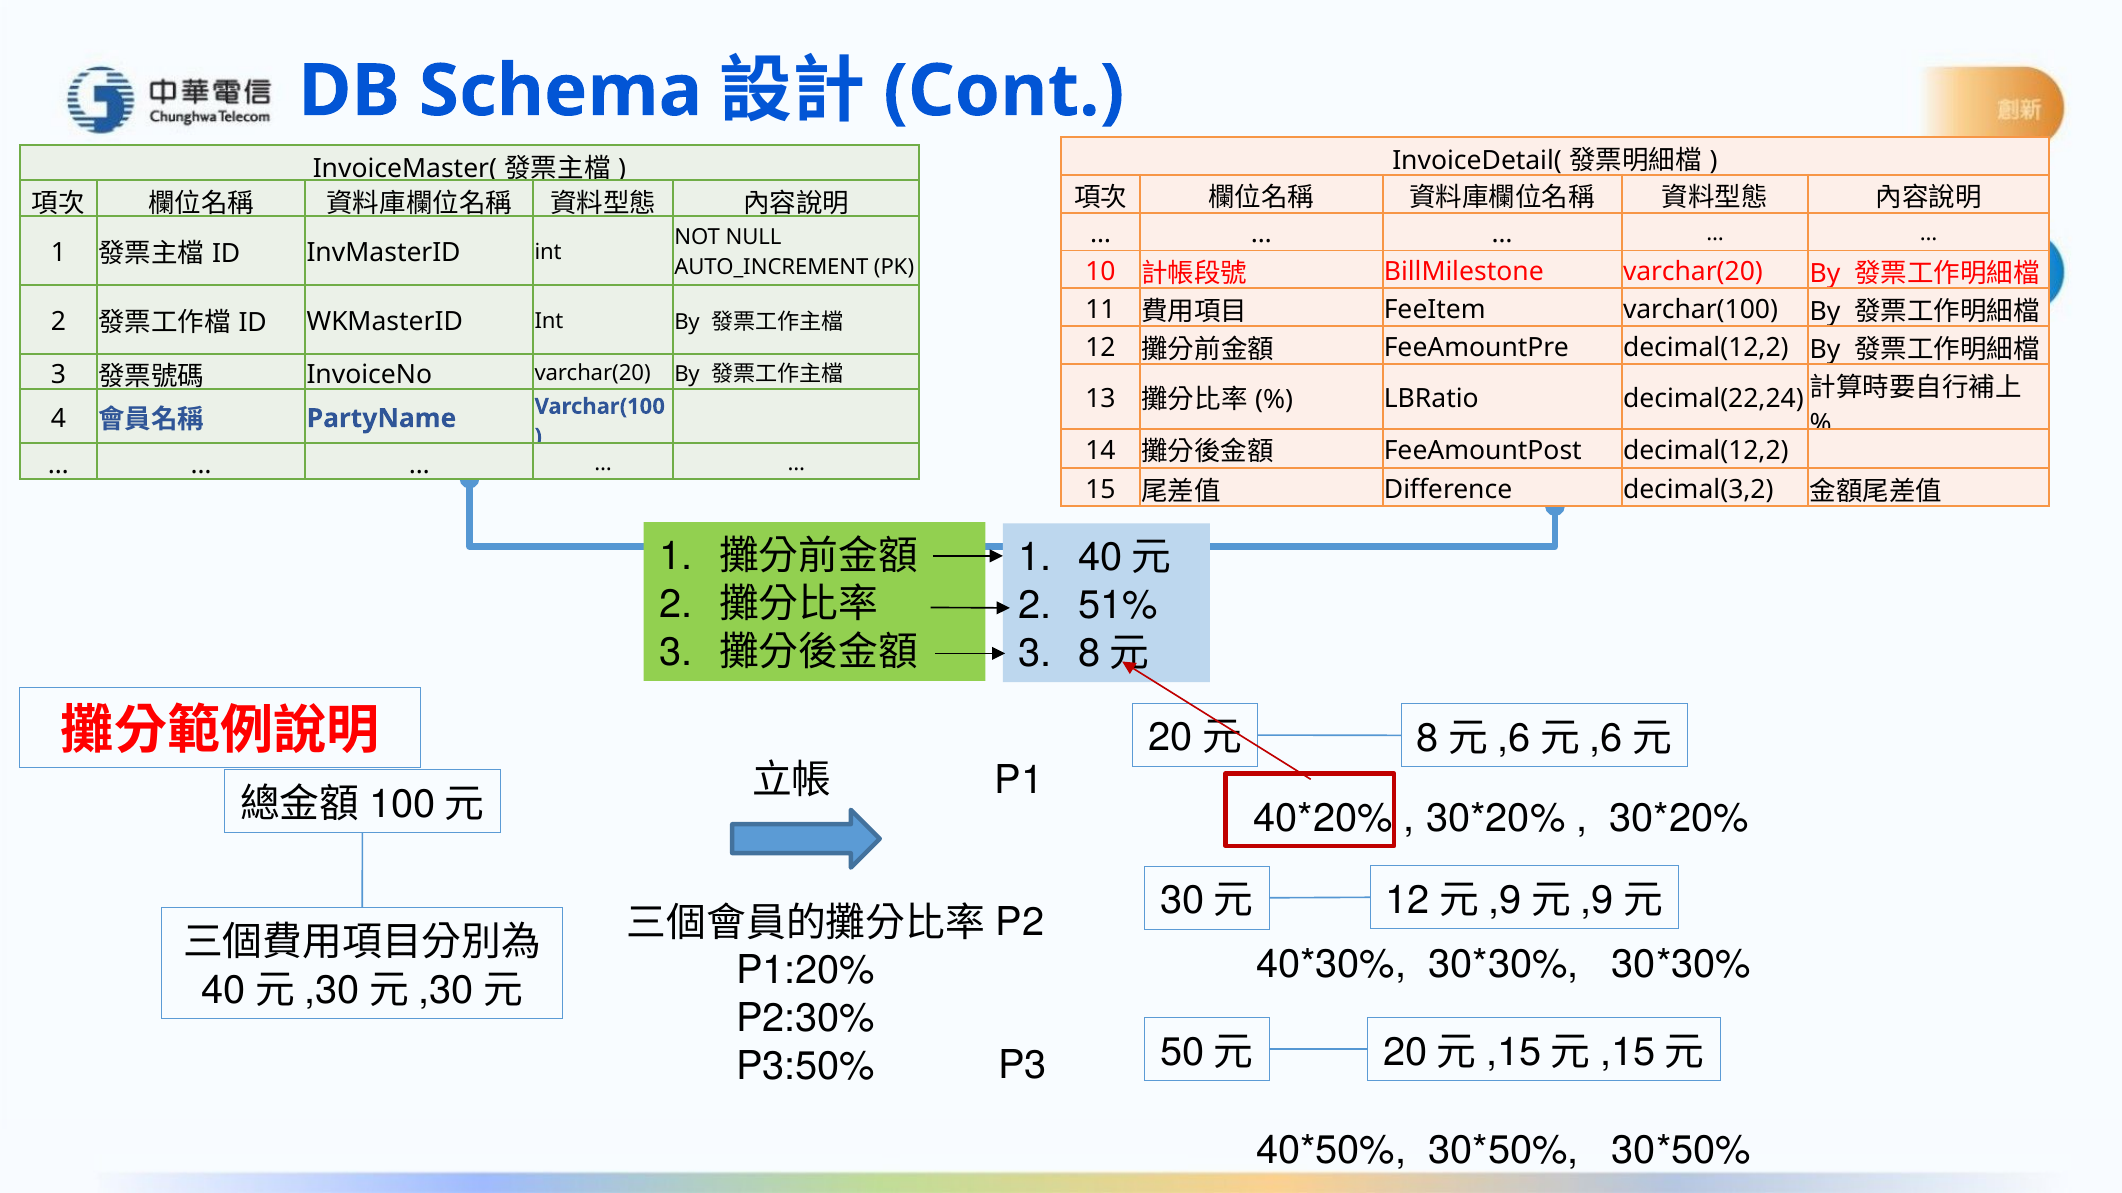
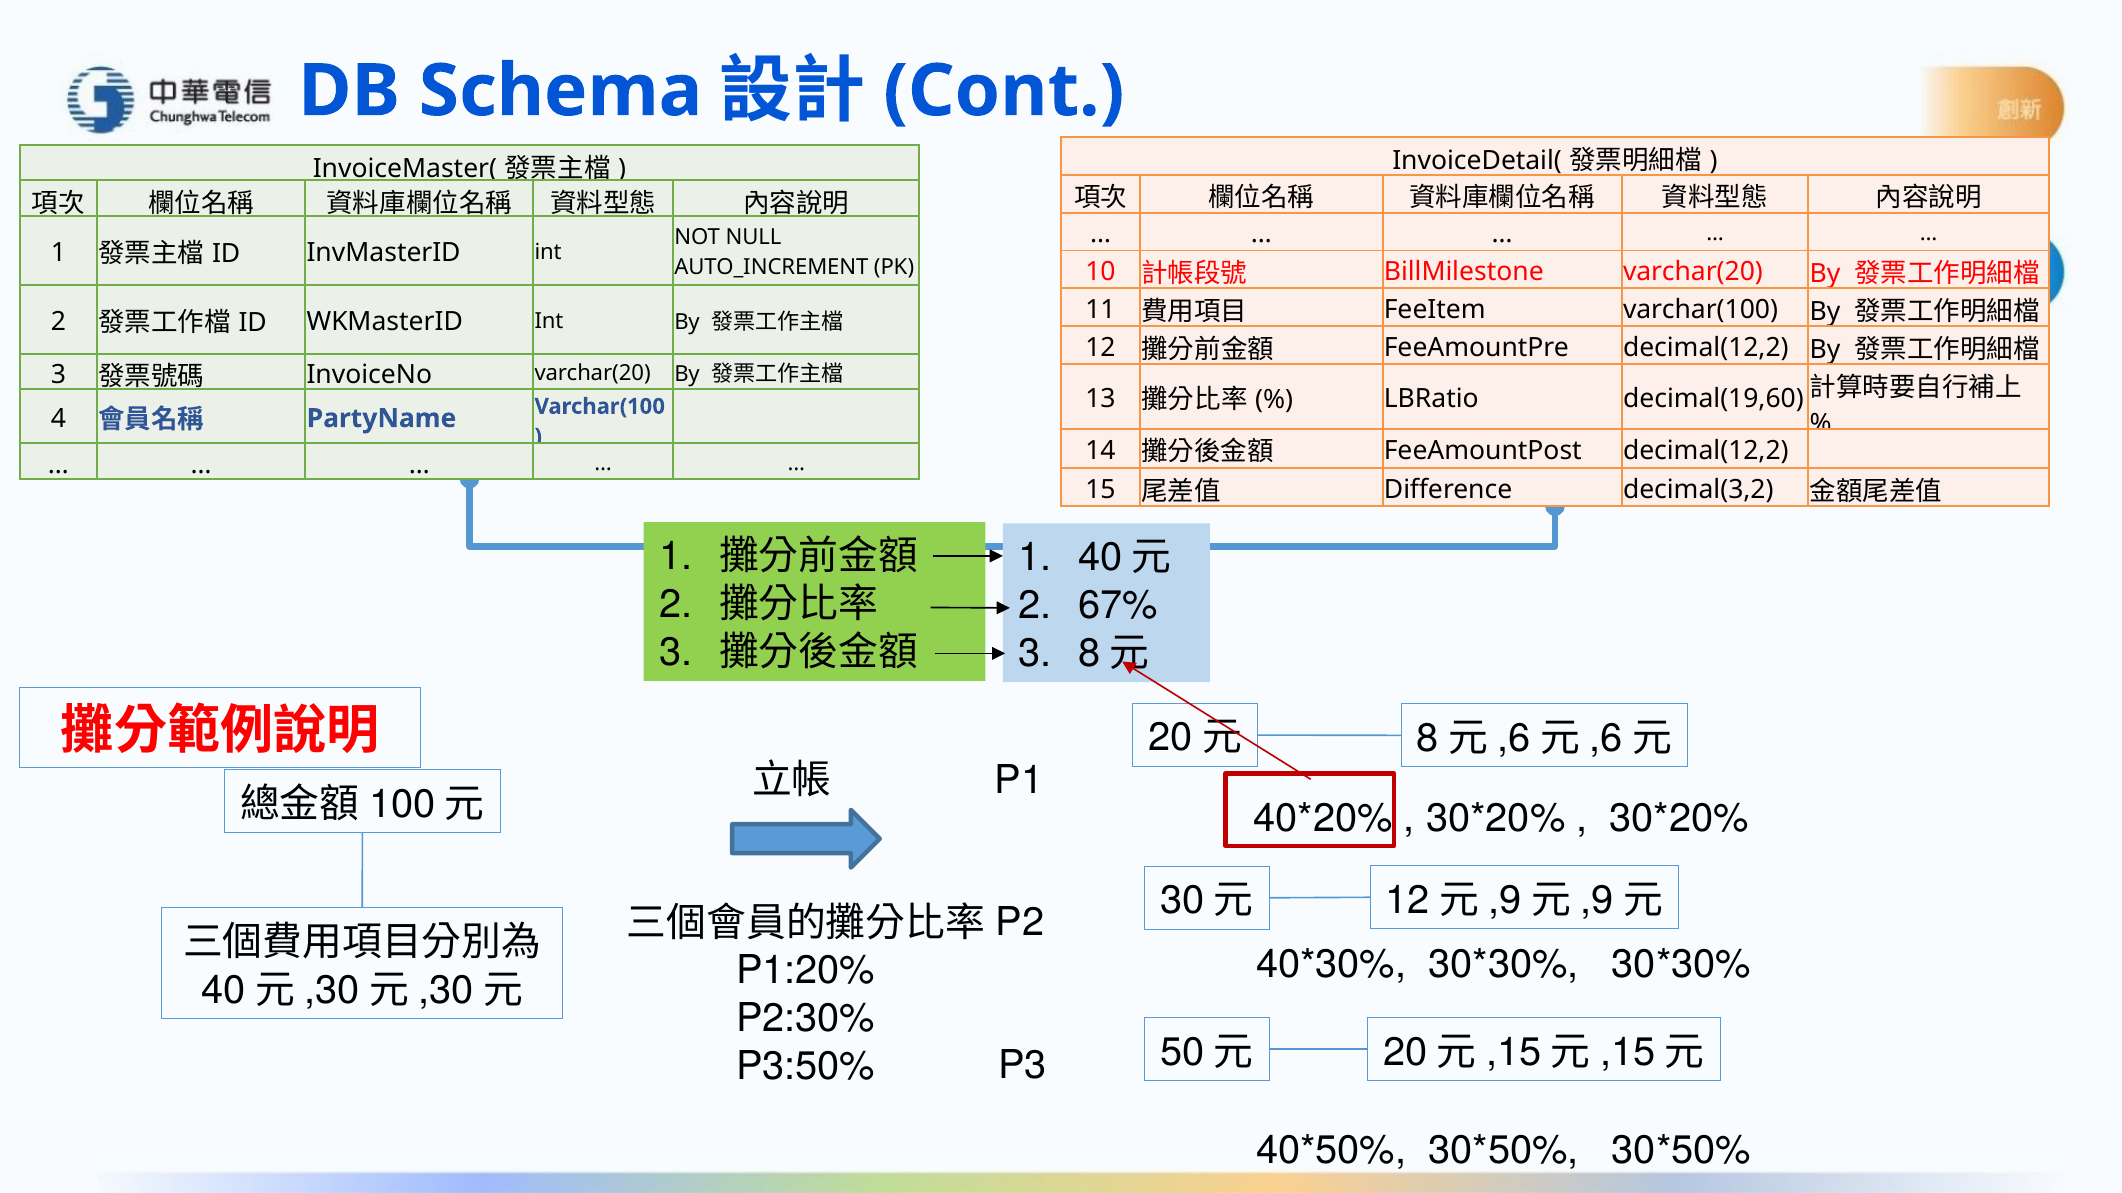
decimal(22,24: decimal(22,24 -> decimal(19,60
51%: 51% -> 67%
